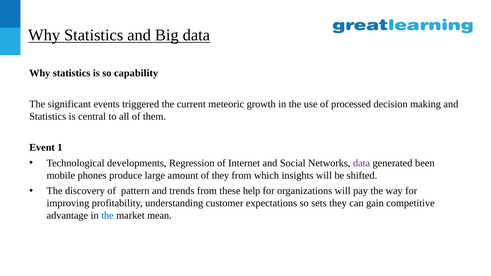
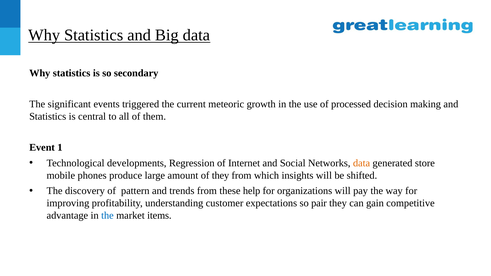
capability: capability -> secondary
data at (362, 163) colour: purple -> orange
been: been -> store
sets: sets -> pair
mean: mean -> items
